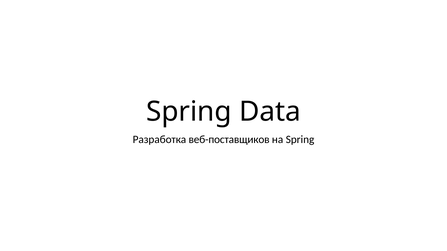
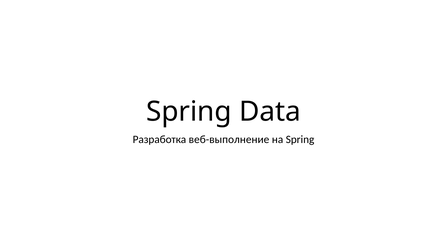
веб-поставщиков: веб-поставщиков -> веб-выполнение
